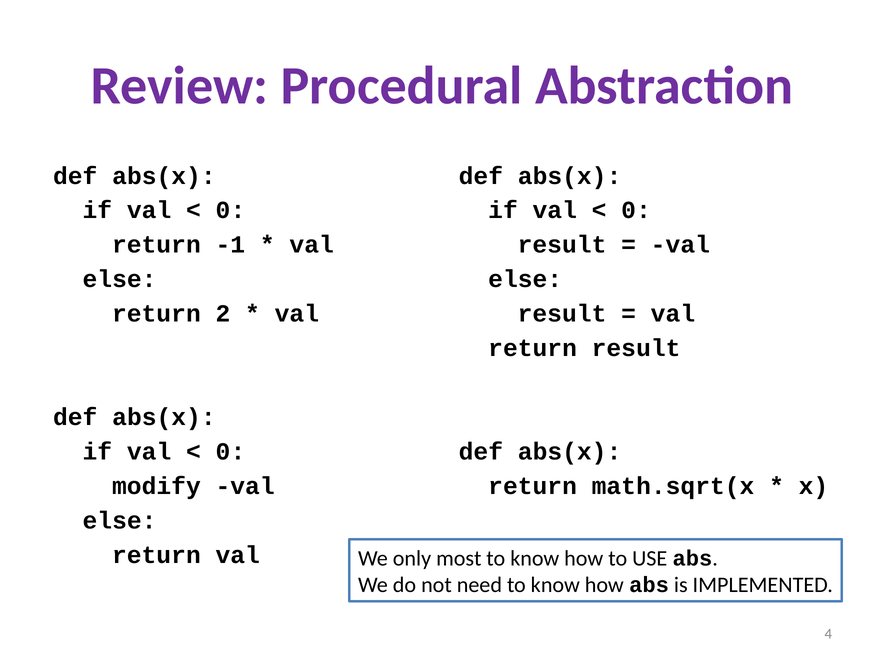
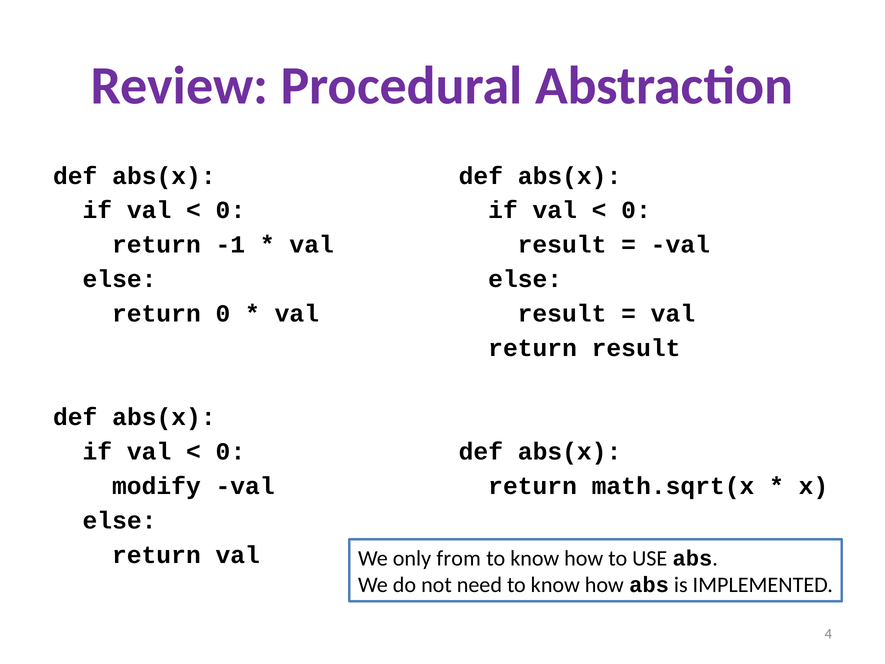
return 2: 2 -> 0
most: most -> from
